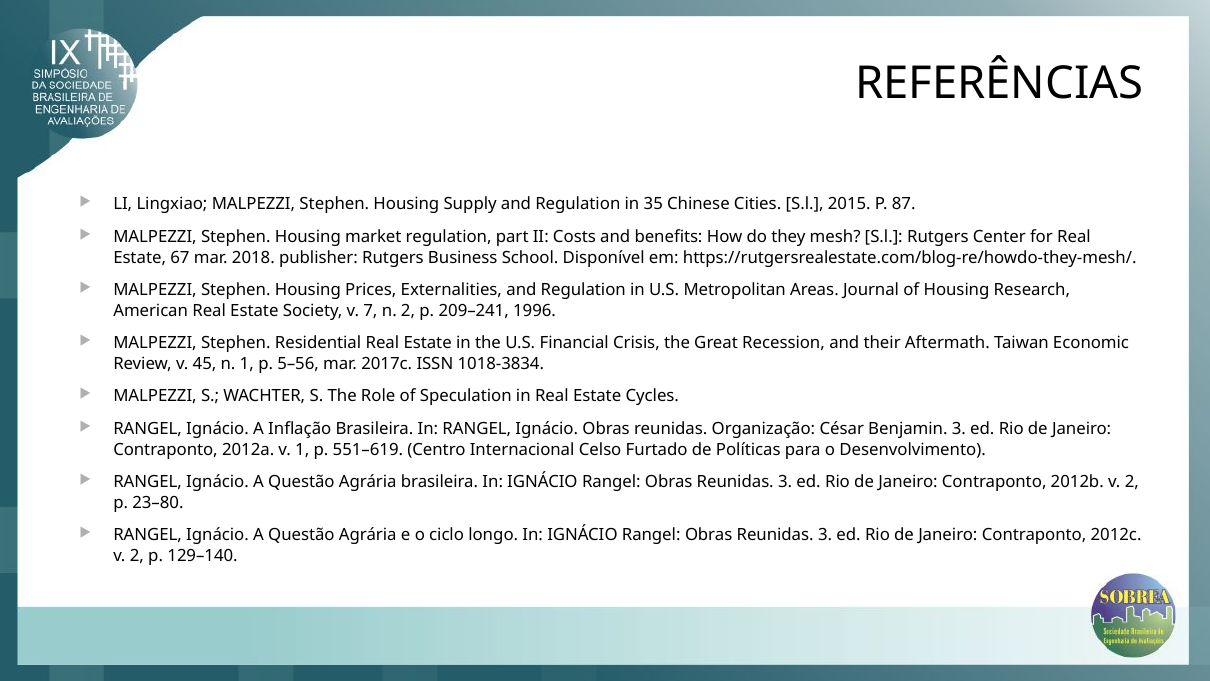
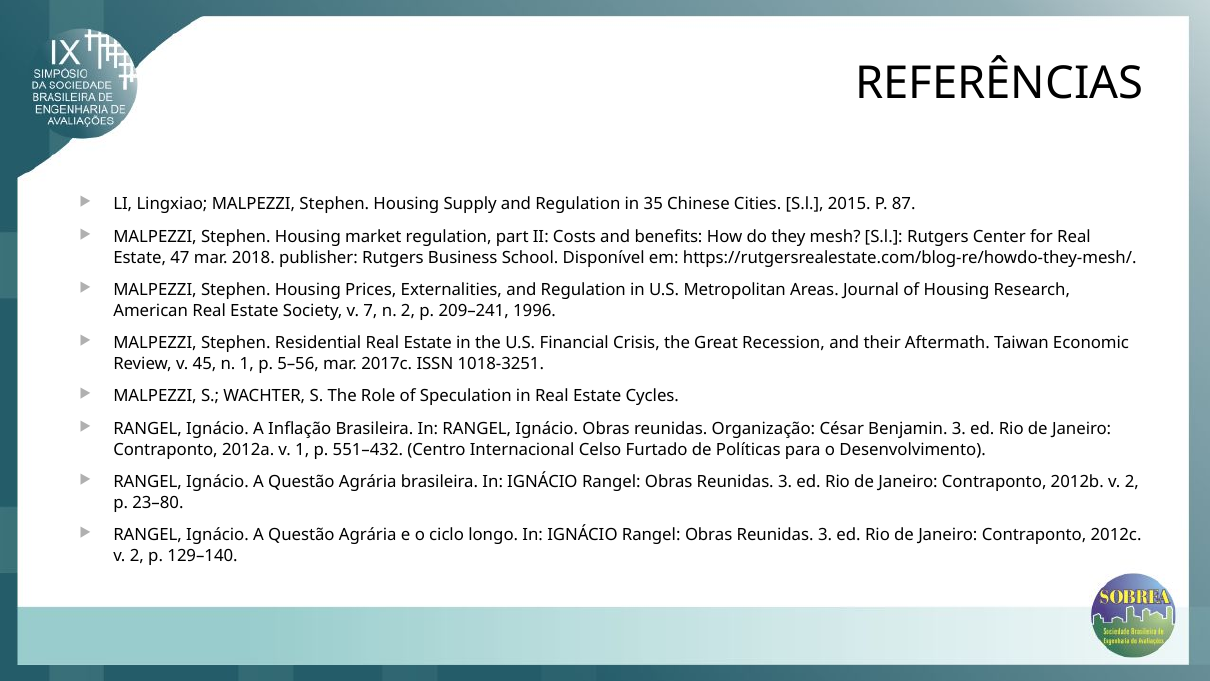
67: 67 -> 47
1018-3834: 1018-3834 -> 1018-3251
551–619: 551–619 -> 551–432
